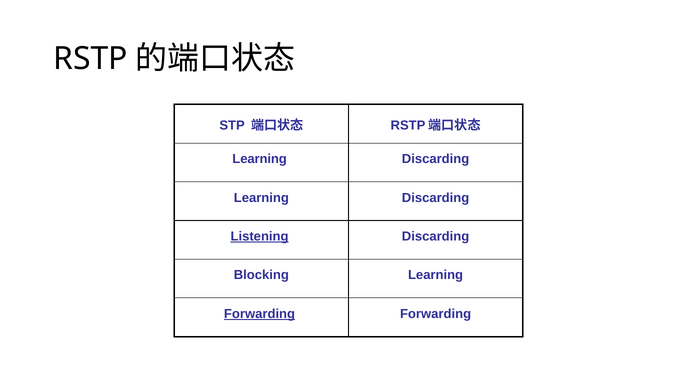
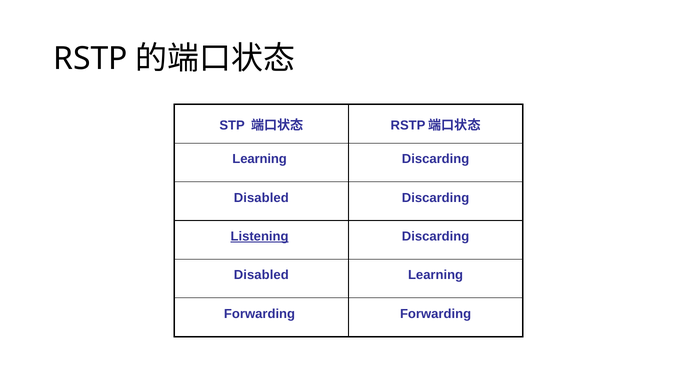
Learning at (261, 198): Learning -> Disabled
Blocking at (261, 275): Blocking -> Disabled
Forwarding at (260, 314) underline: present -> none
